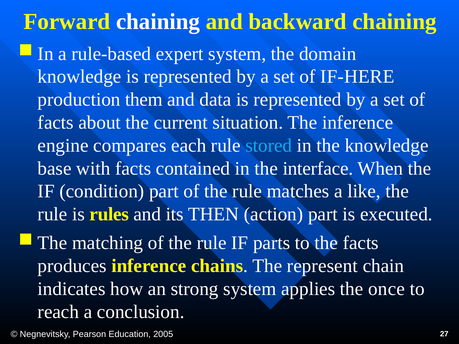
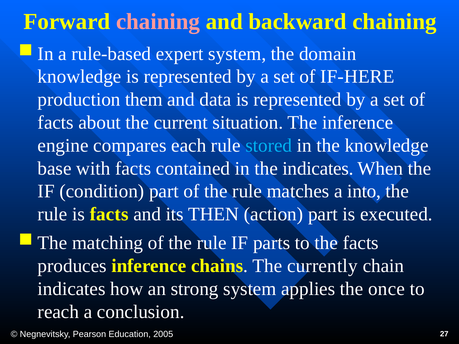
chaining at (158, 22) colour: white -> pink
the interface: interface -> indicates
like: like -> into
is rules: rules -> facts
represent: represent -> currently
